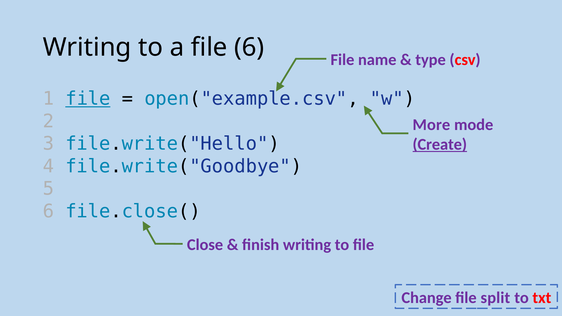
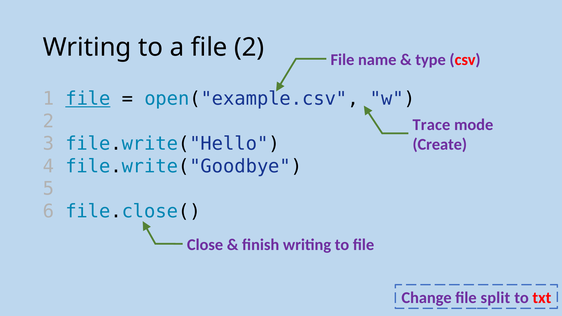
file 6: 6 -> 2
More: More -> Trace
Create underline: present -> none
